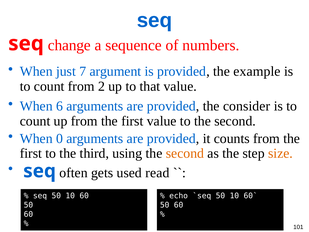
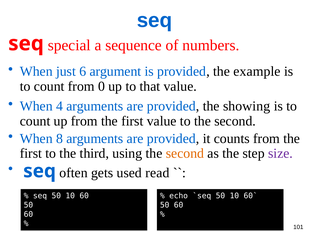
change: change -> special
7: 7 -> 6
2: 2 -> 0
6: 6 -> 4
consider: consider -> showing
0: 0 -> 8
size colour: orange -> purple
